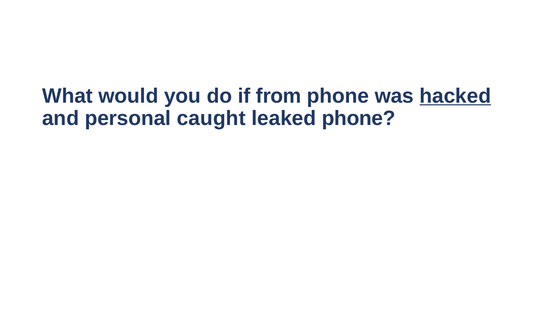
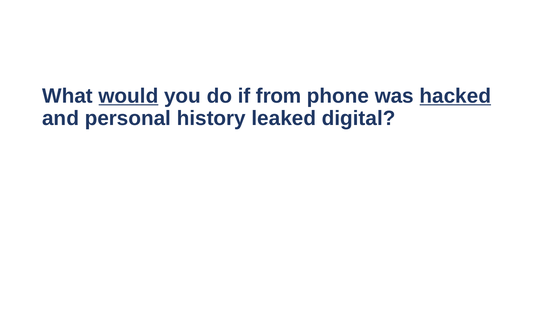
would underline: none -> present
caught: caught -> history
leaked phone: phone -> digital
